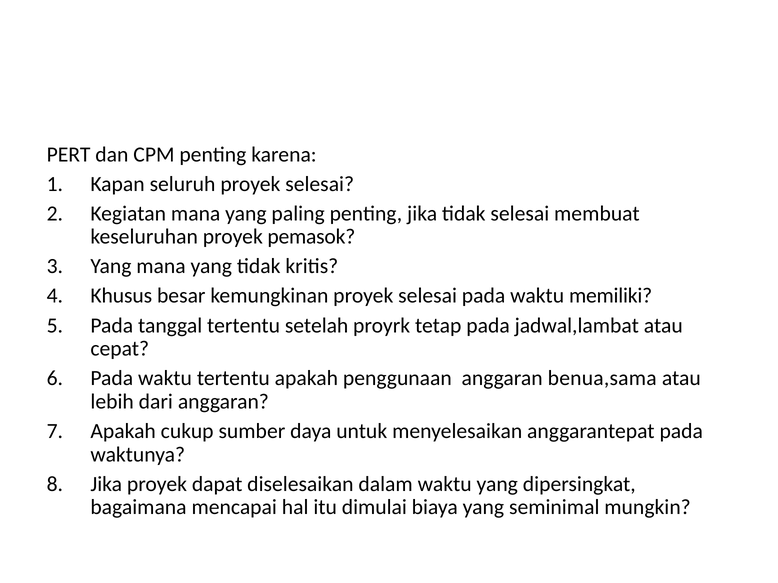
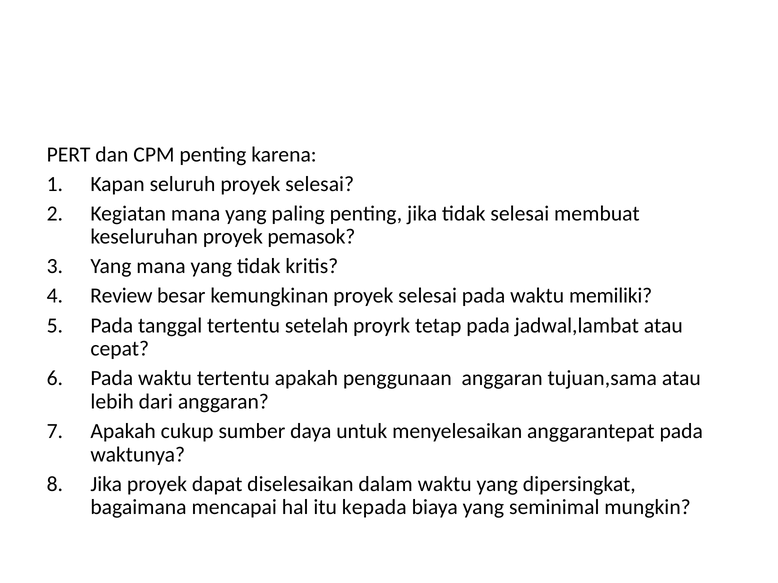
Khusus: Khusus -> Review
benua,sama: benua,sama -> tujuan,sama
dimulai: dimulai -> kepada
